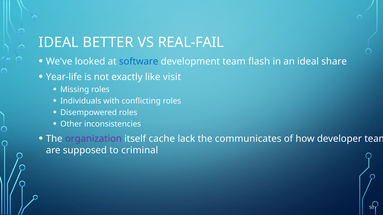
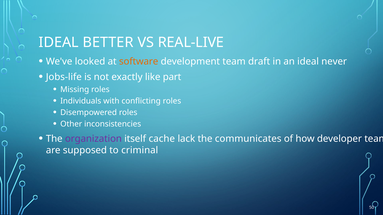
REAL-FAIL: REAL-FAIL -> REAL-LIVE
software colour: blue -> orange
flash: flash -> draft
share: share -> never
Year-life: Year-life -> Jobs-life
visit: visit -> part
